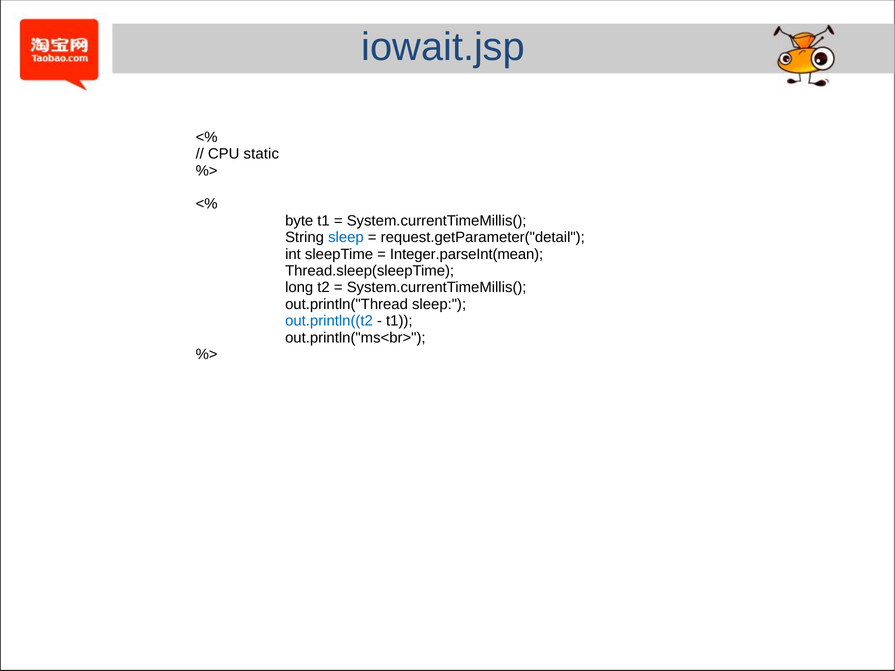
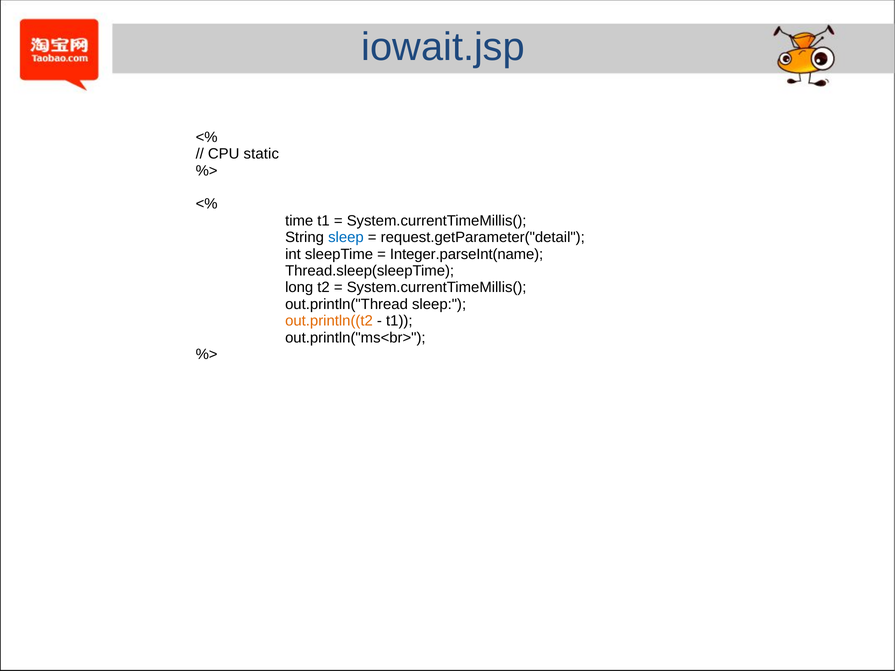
byte: byte -> time
Integer.parseInt(mean: Integer.parseInt(mean -> Integer.parseInt(name
out.println((t2 colour: blue -> orange
